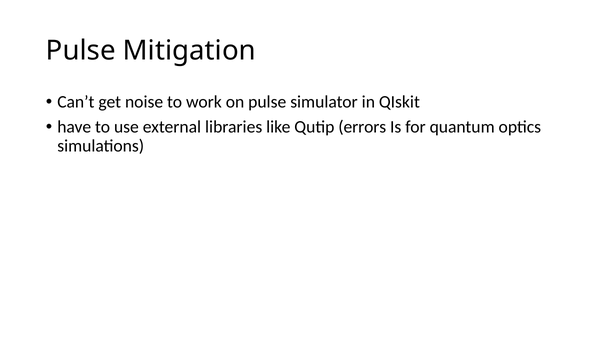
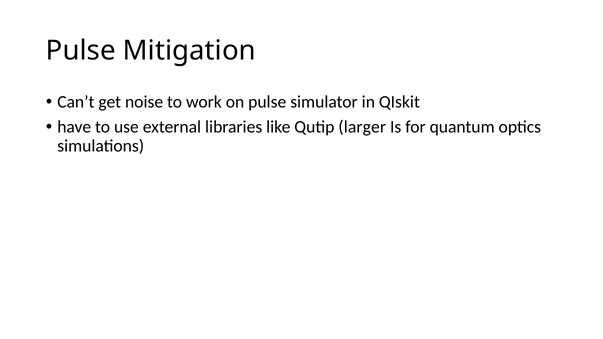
errors: errors -> larger
